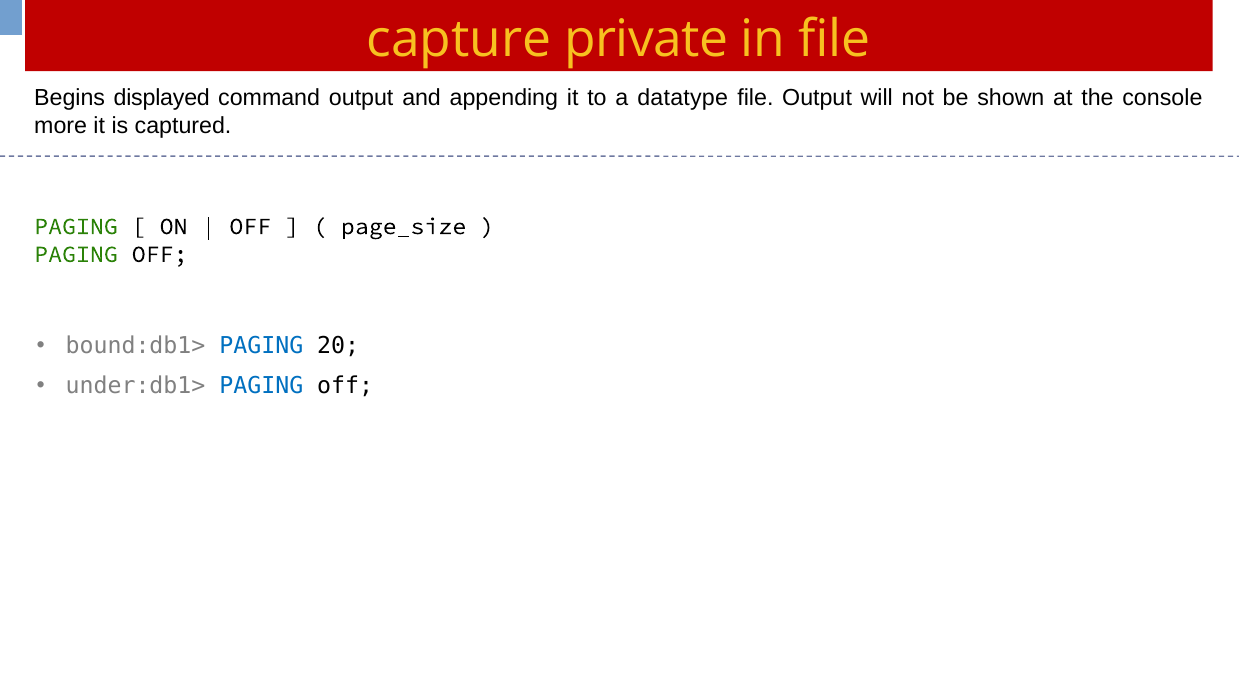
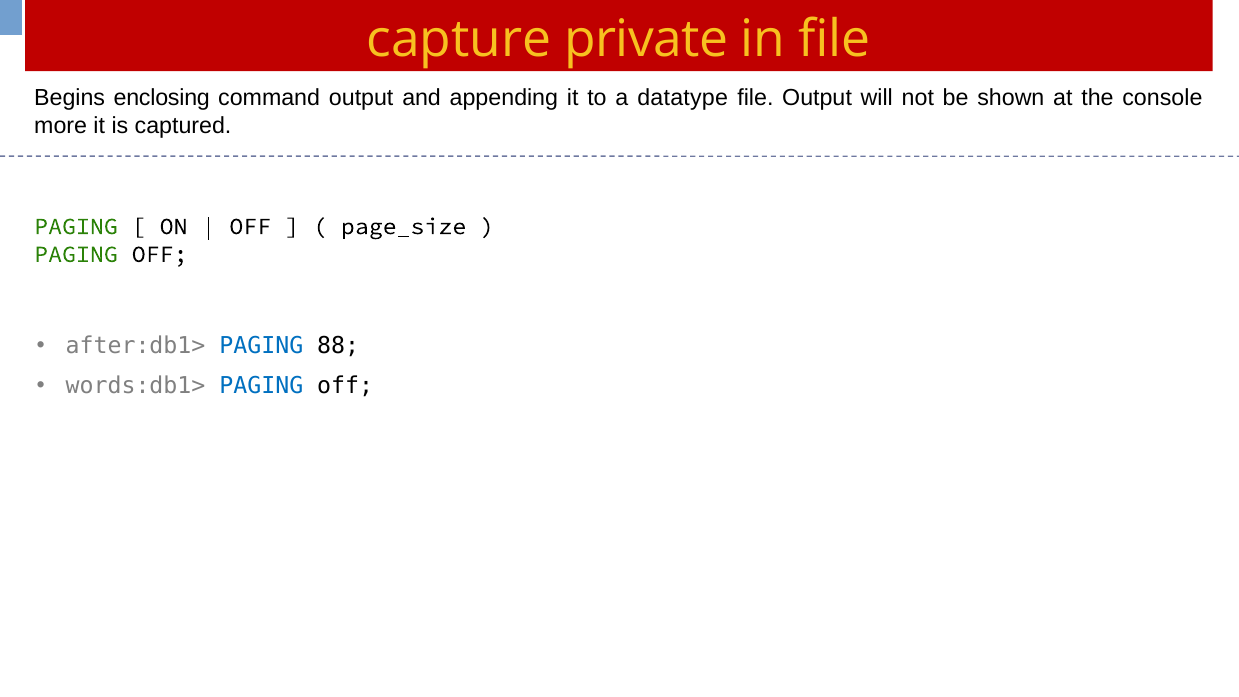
displayed: displayed -> enclosing
bound:db1>: bound:db1> -> after:db1>
20: 20 -> 88
under:db1>: under:db1> -> words:db1>
